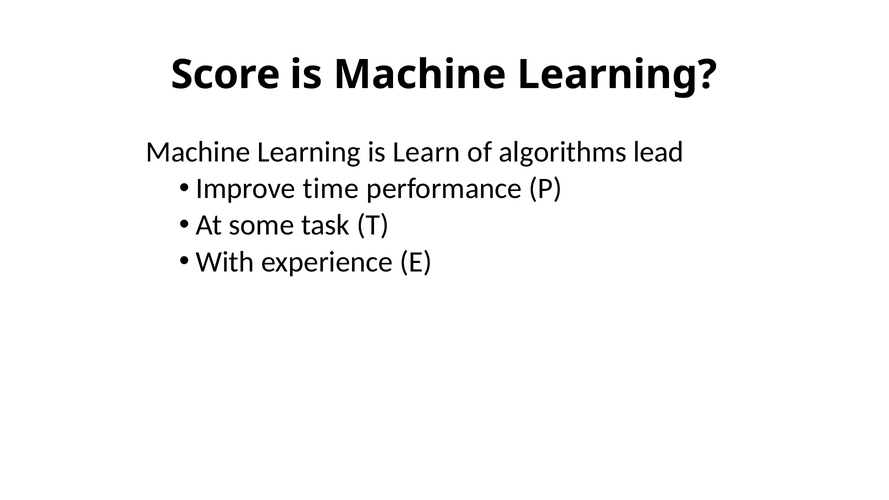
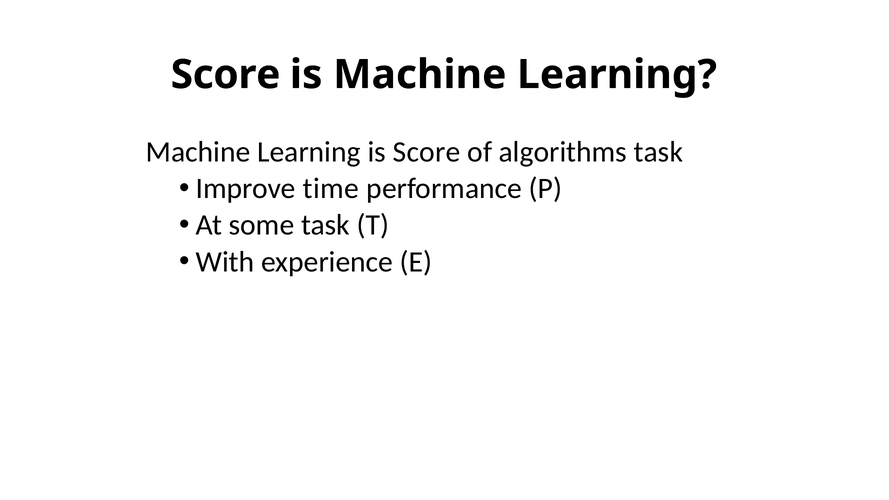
is Learn: Learn -> Score
algorithms lead: lead -> task
